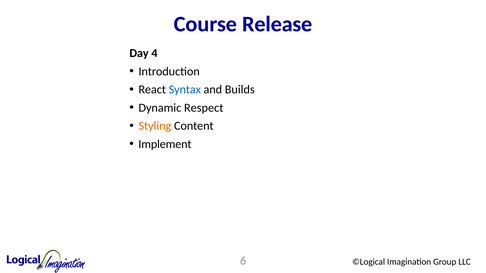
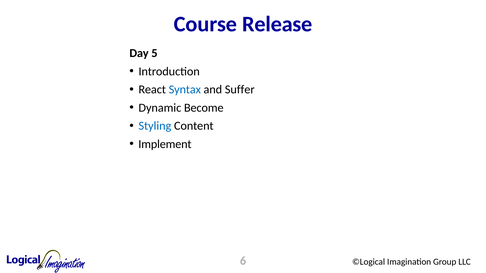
4: 4 -> 5
Builds: Builds -> Suffer
Respect: Respect -> Become
Styling colour: orange -> blue
